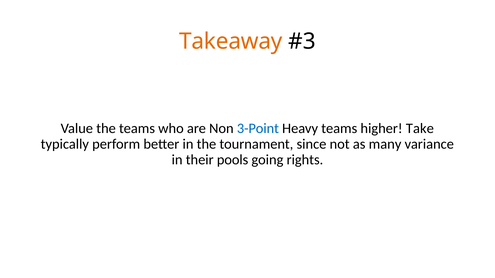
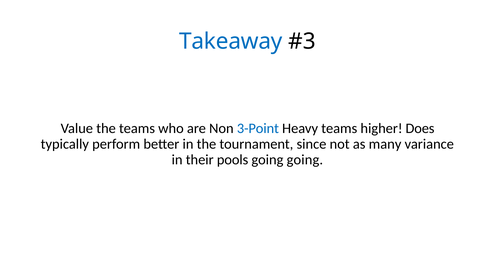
Takeaway colour: orange -> blue
Take: Take -> Does
going rights: rights -> going
